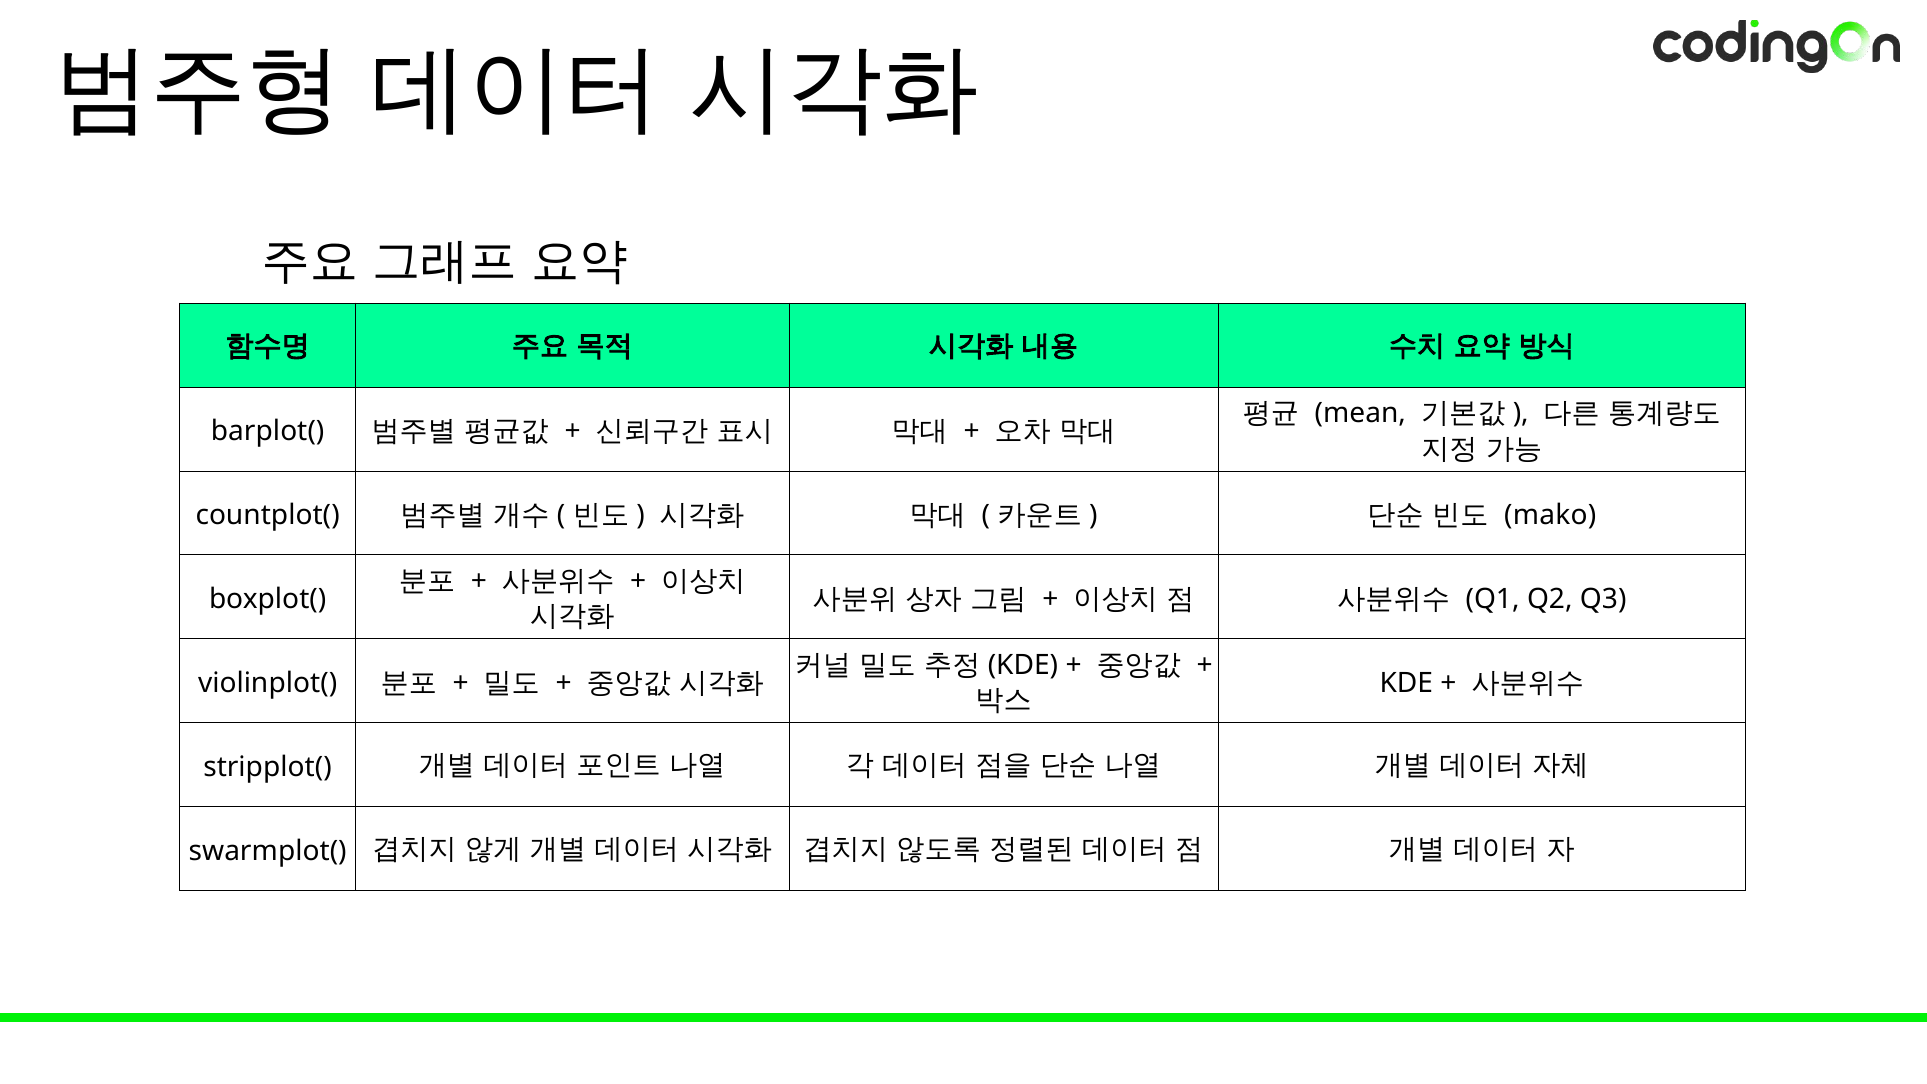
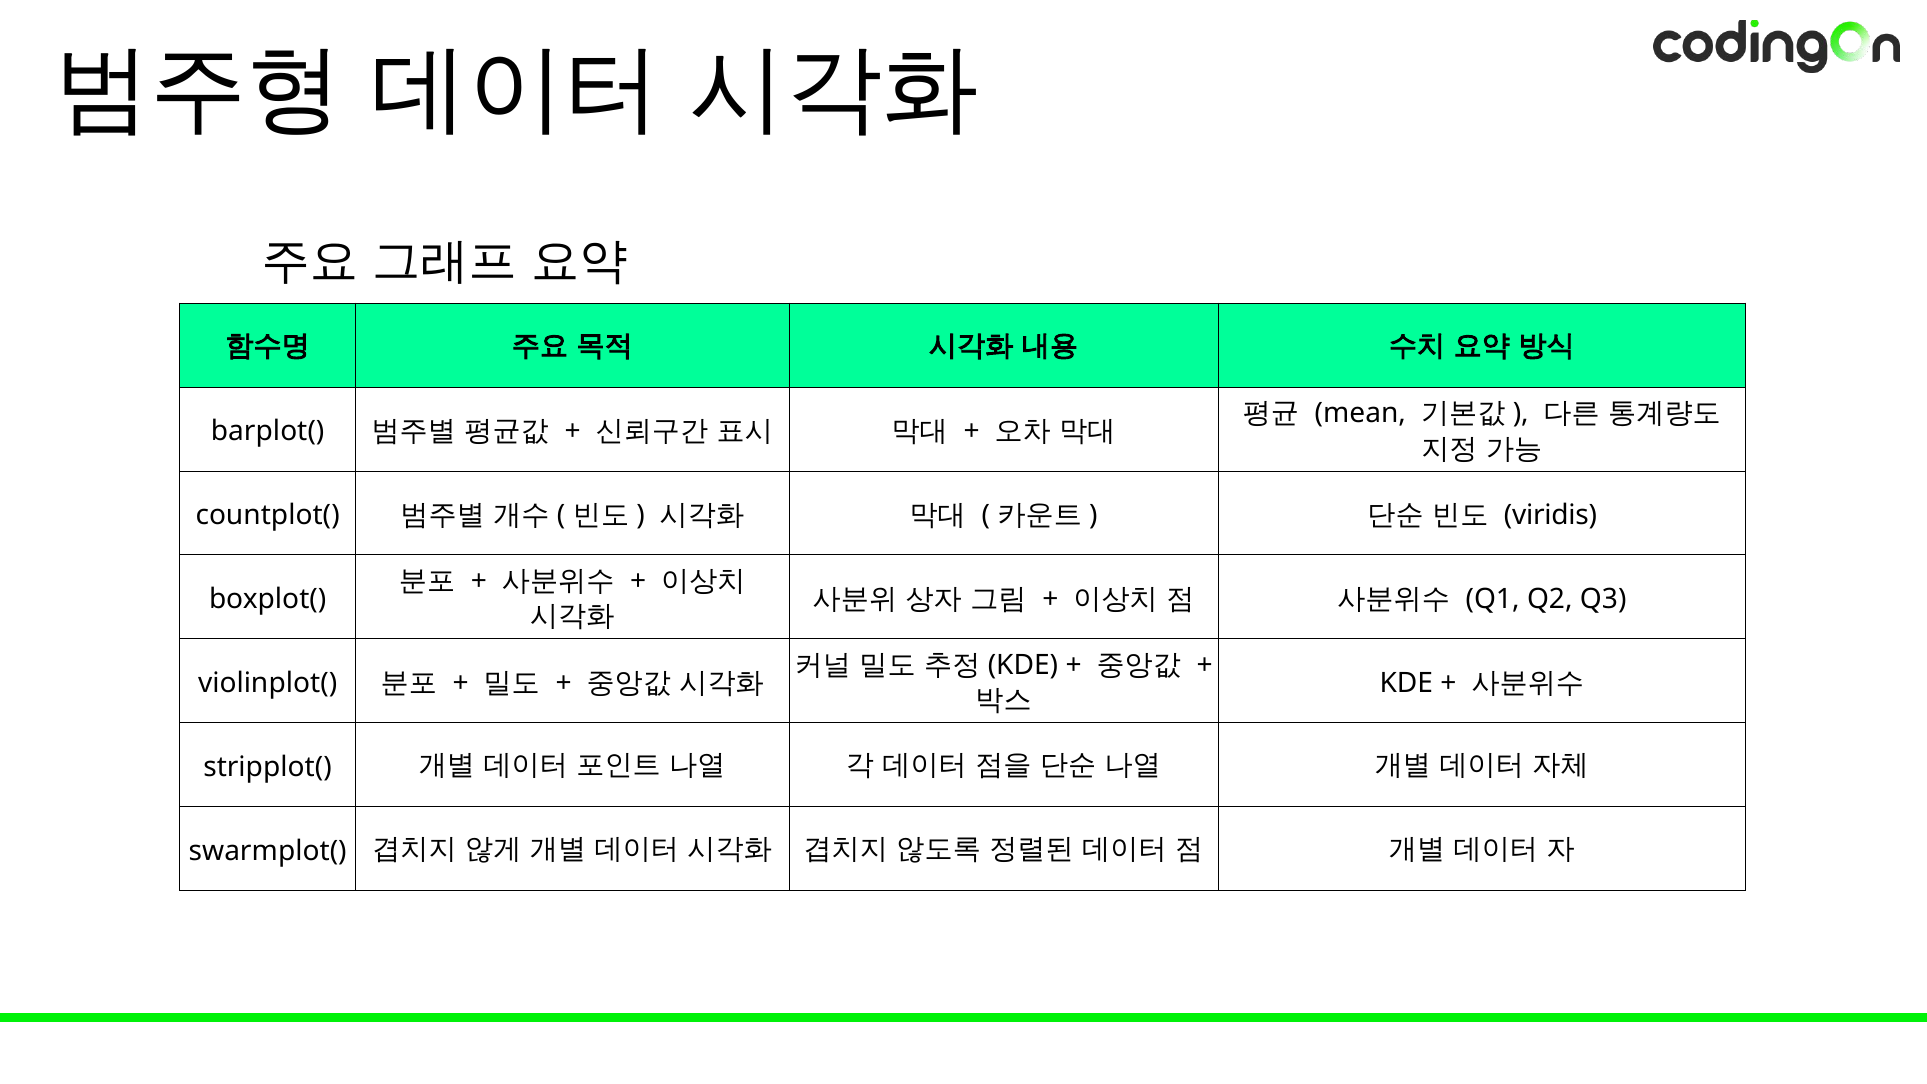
mako: mako -> viridis
